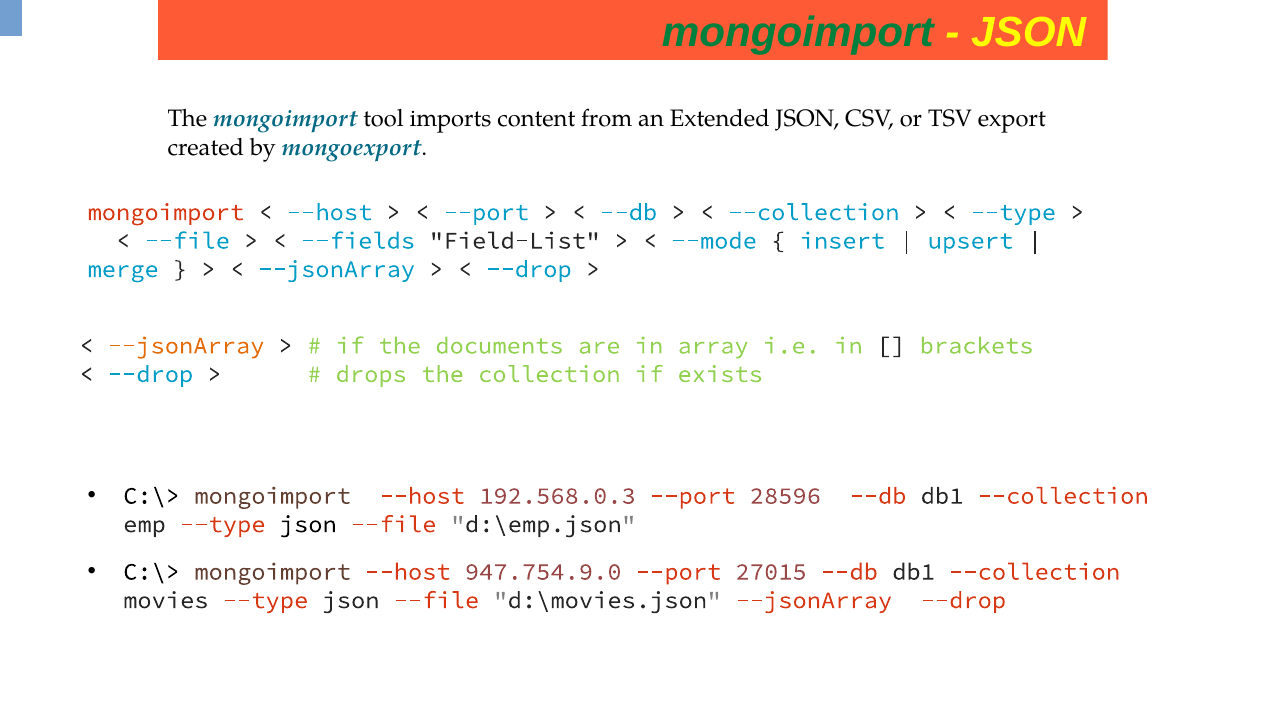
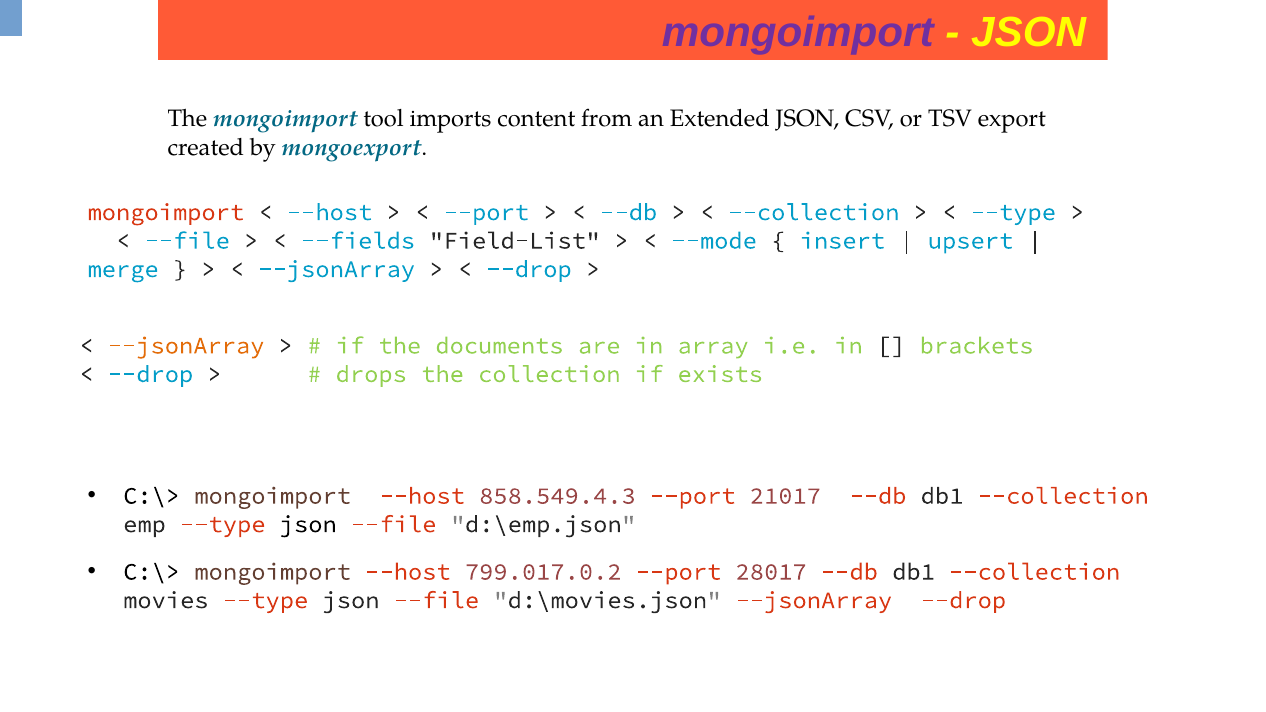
mongoimport at (798, 33) colour: green -> purple
192.568.0.3: 192.568.0.3 -> 858.549.4.3
28596: 28596 -> 21017
947.754.9.0: 947.754.9.0 -> 799.017.0.2
27015: 27015 -> 28017
